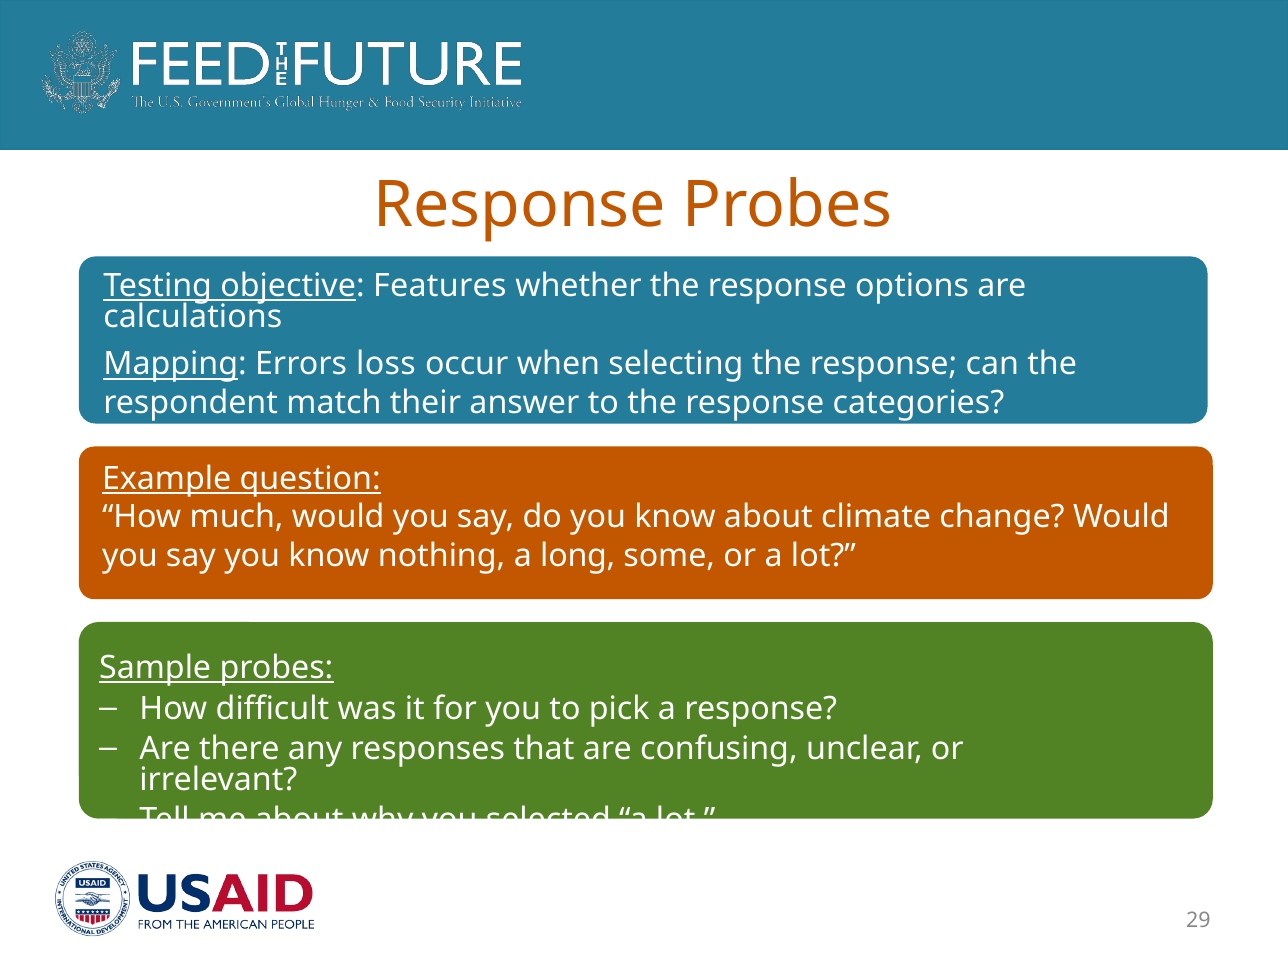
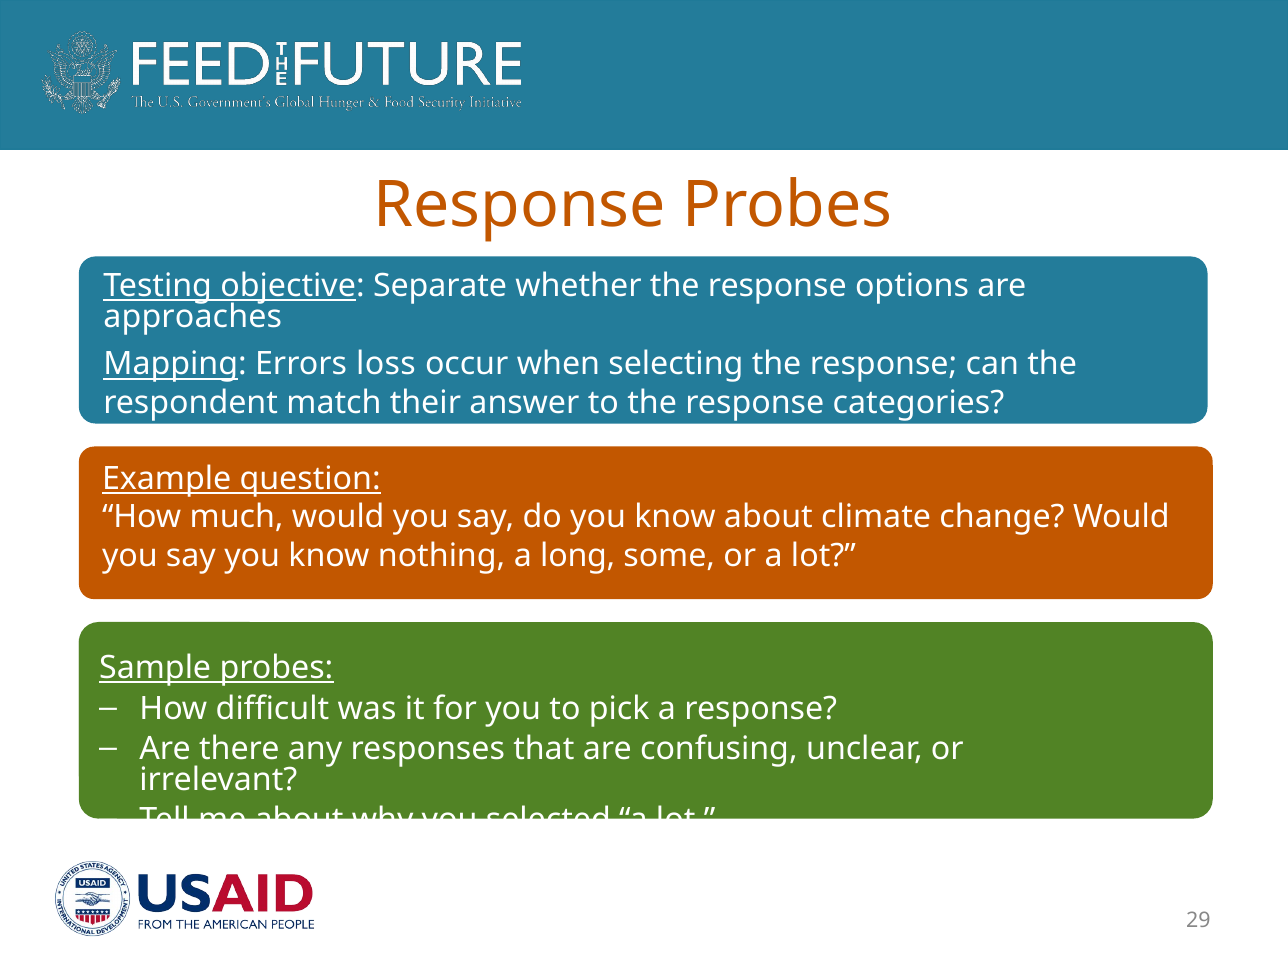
Features: Features -> Separate
calculations: calculations -> approaches
